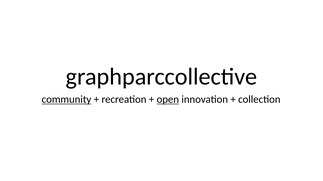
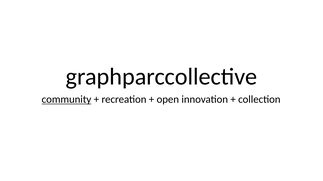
open underline: present -> none
